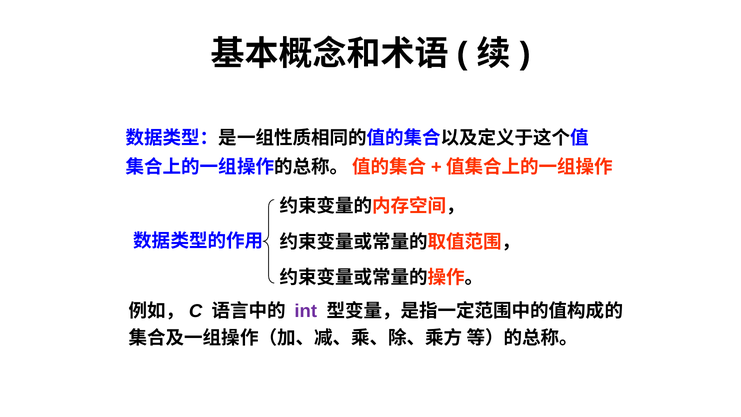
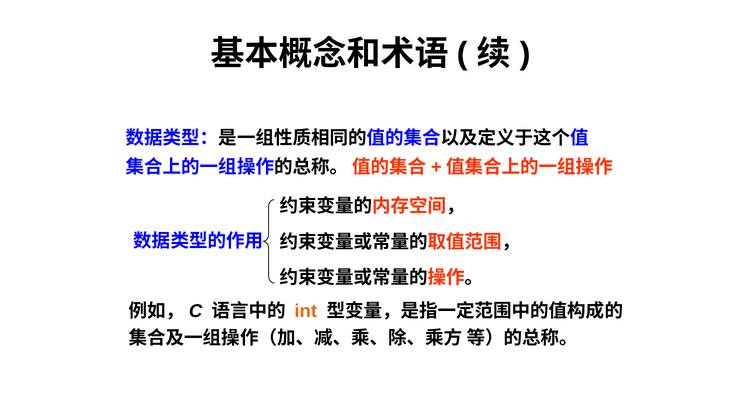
int colour: purple -> orange
